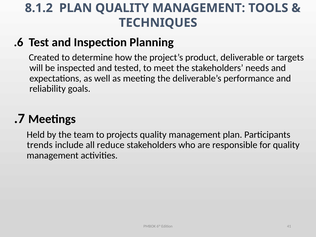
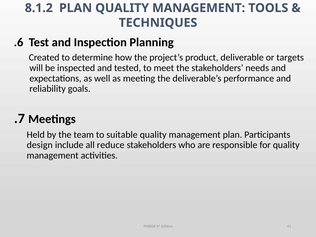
projects: projects -> suitable
trends: trends -> design
